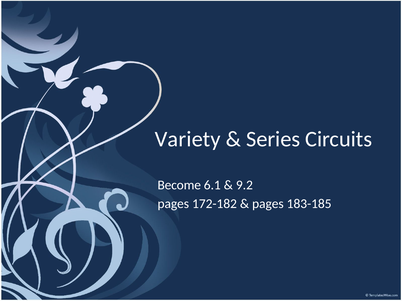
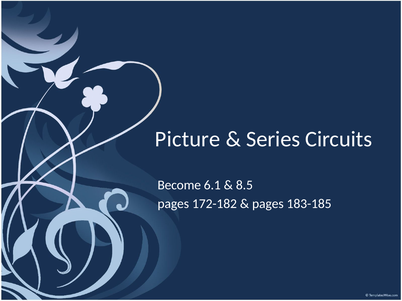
Variety: Variety -> Picture
9.2: 9.2 -> 8.5
